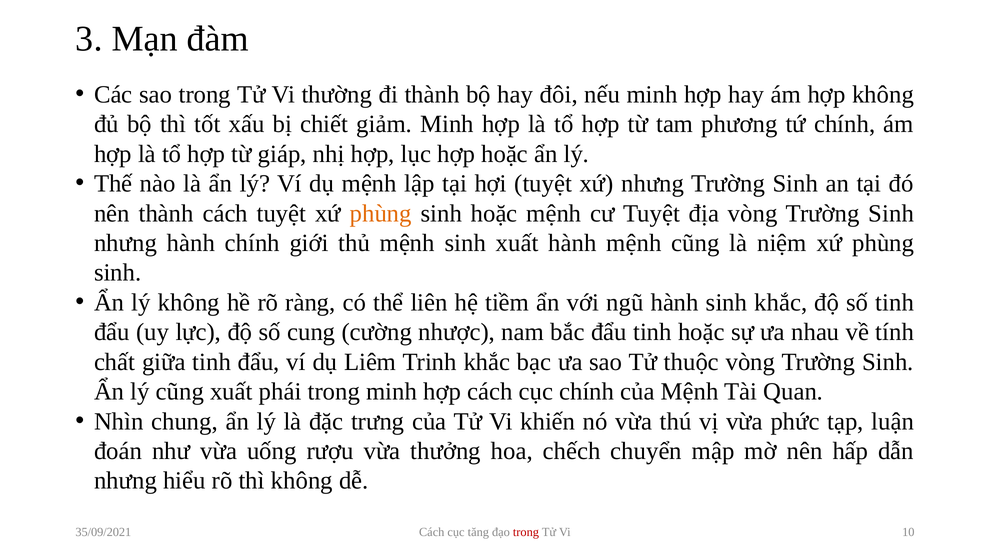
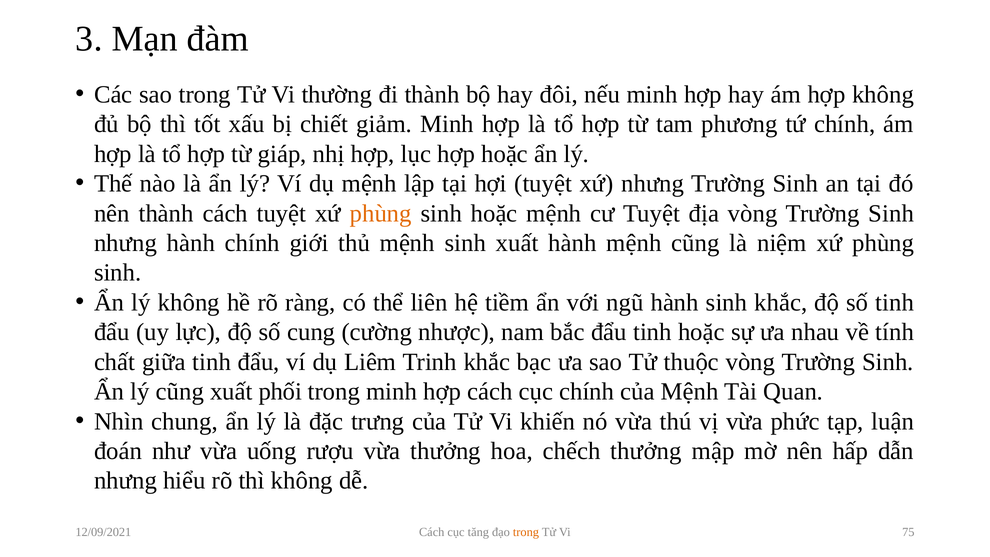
phái: phái -> phối
chếch chuyển: chuyển -> thưởng
35/09/2021: 35/09/2021 -> 12/09/2021
trong at (526, 532) colour: red -> orange
10: 10 -> 75
